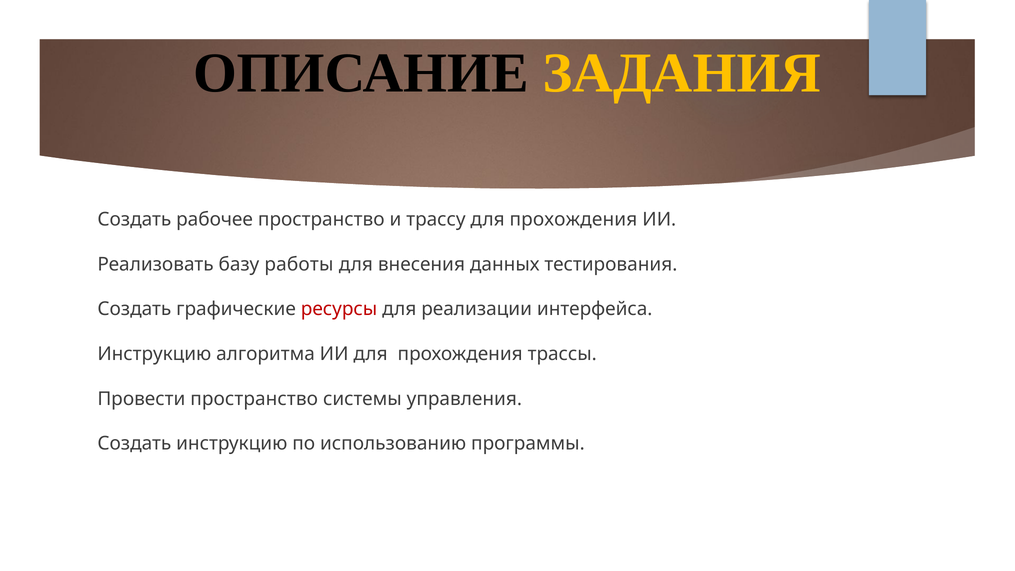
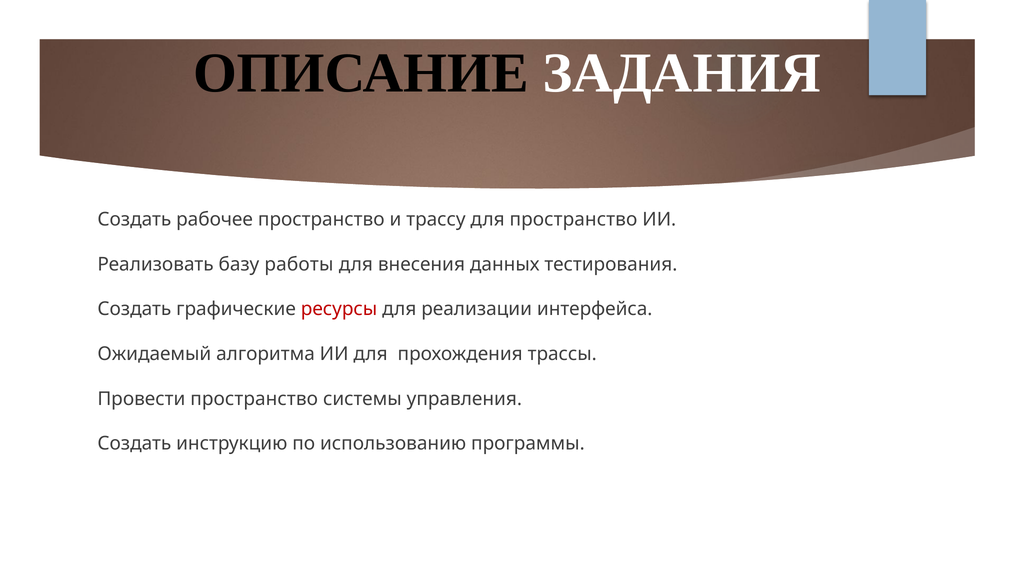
ЗАДАНИЯ colour: yellow -> white
трассу для прохождения: прохождения -> пространство
Инструкцию at (154, 354): Инструкцию -> Ожидаемый
